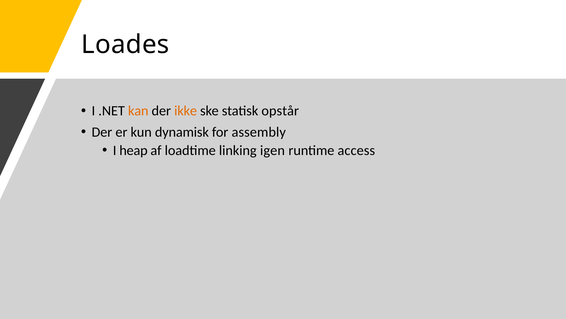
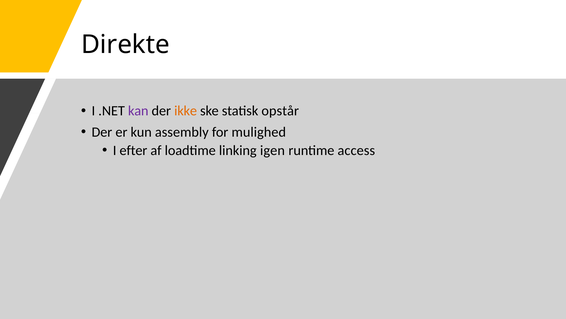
Loades: Loades -> Direkte
kan colour: orange -> purple
dynamisk: dynamisk -> assembly
assembly: assembly -> mulighed
heap: heap -> efter
